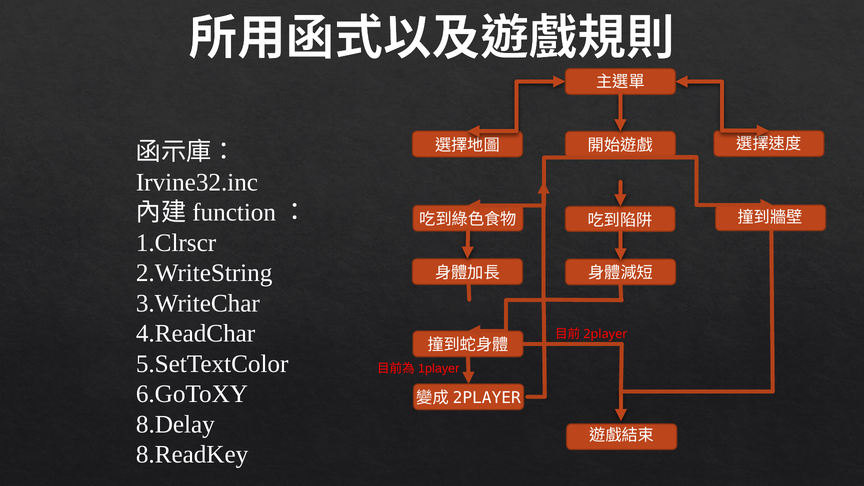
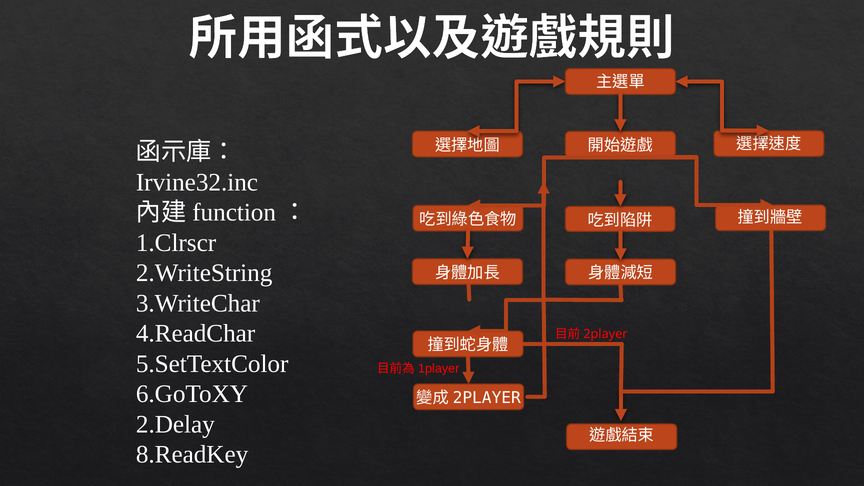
8.Delay: 8.Delay -> 2.Delay
